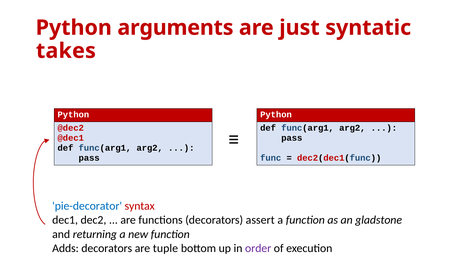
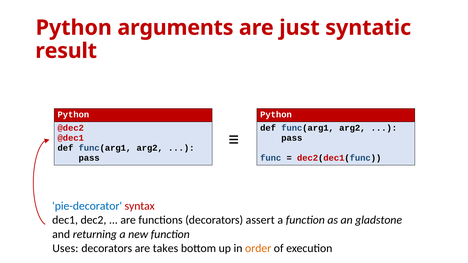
takes: takes -> result
Adds: Adds -> Uses
tuple: tuple -> takes
order colour: purple -> orange
